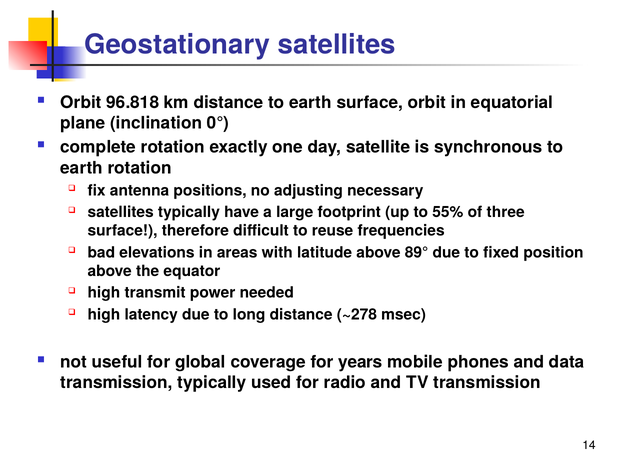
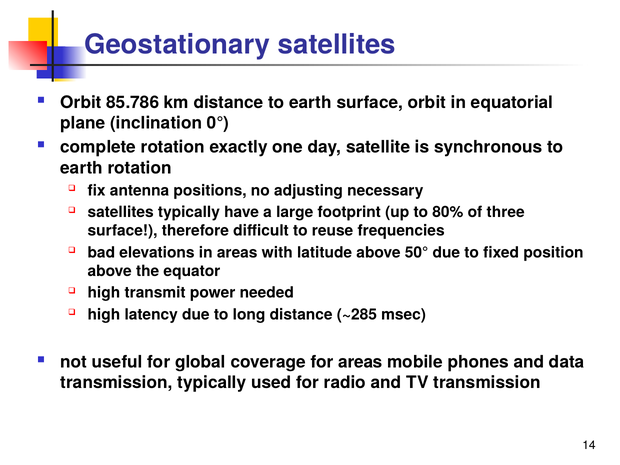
96.818: 96.818 -> 85.786
55%: 55% -> 80%
89°: 89° -> 50°
~278: ~278 -> ~285
for years: years -> areas
